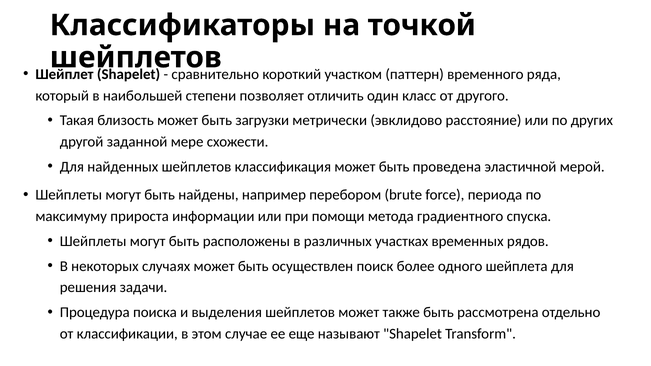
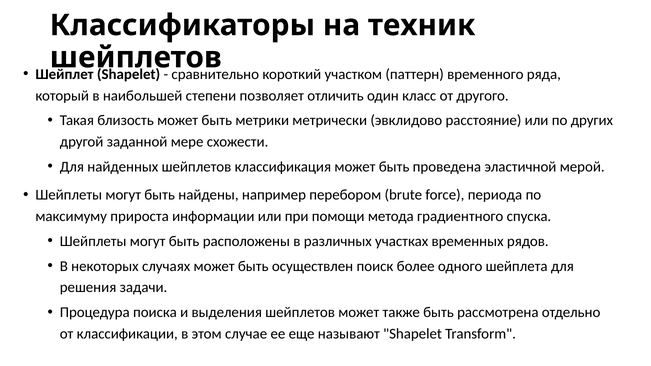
точкой: точкой -> техник
загрузки: загрузки -> метрики
